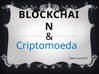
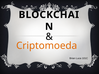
Criptomoeda colour: blue -> orange
